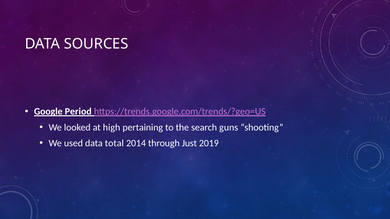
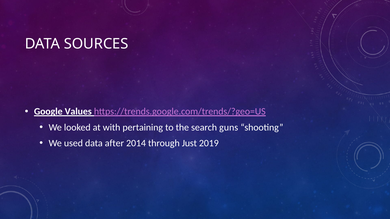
Period: Period -> Values
high: high -> with
total: total -> after
